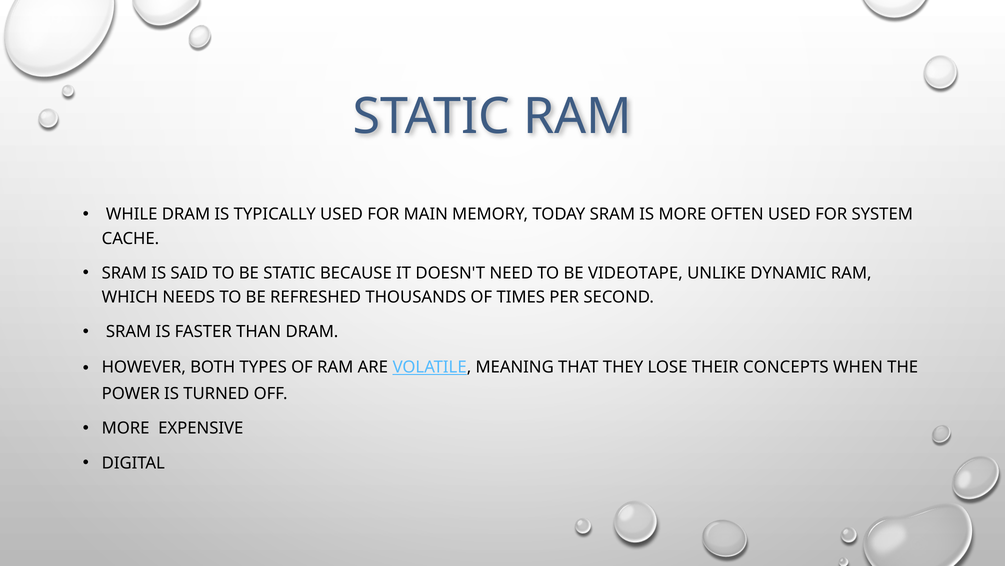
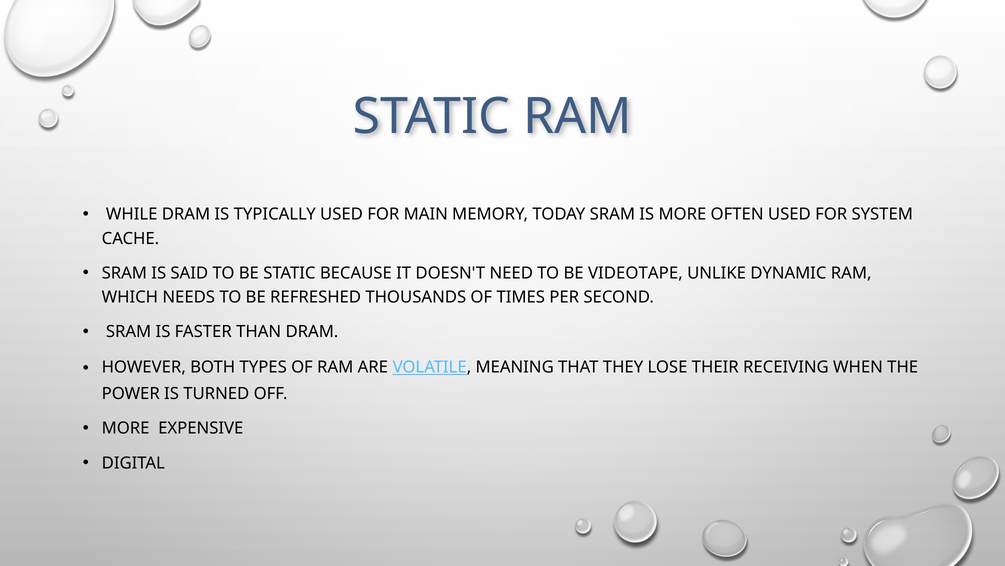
CONCEPTS: CONCEPTS -> RECEIVING
